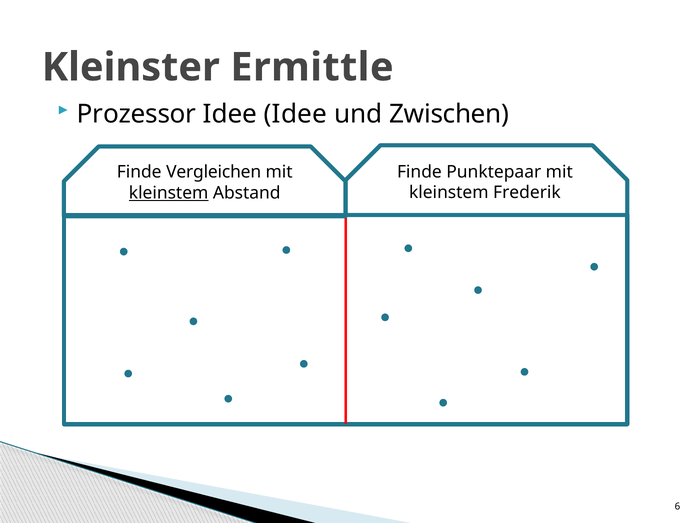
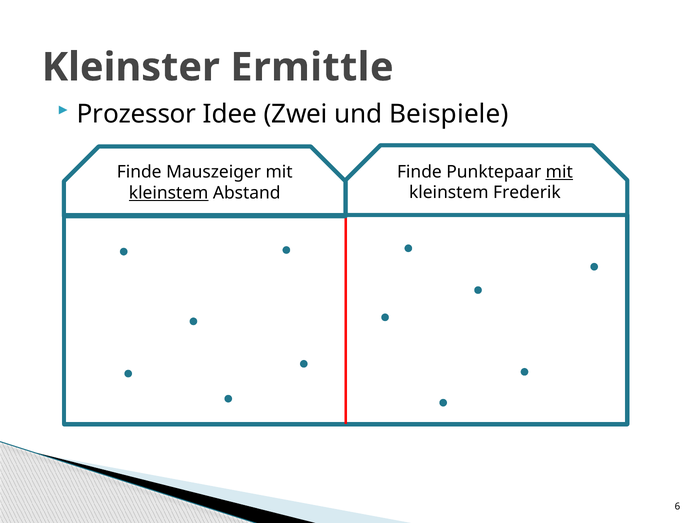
Idee Idee: Idee -> Zwei
Zwischen: Zwischen -> Beispiele
mit at (559, 172) underline: none -> present
Vergleichen: Vergleichen -> Mauszeiger
